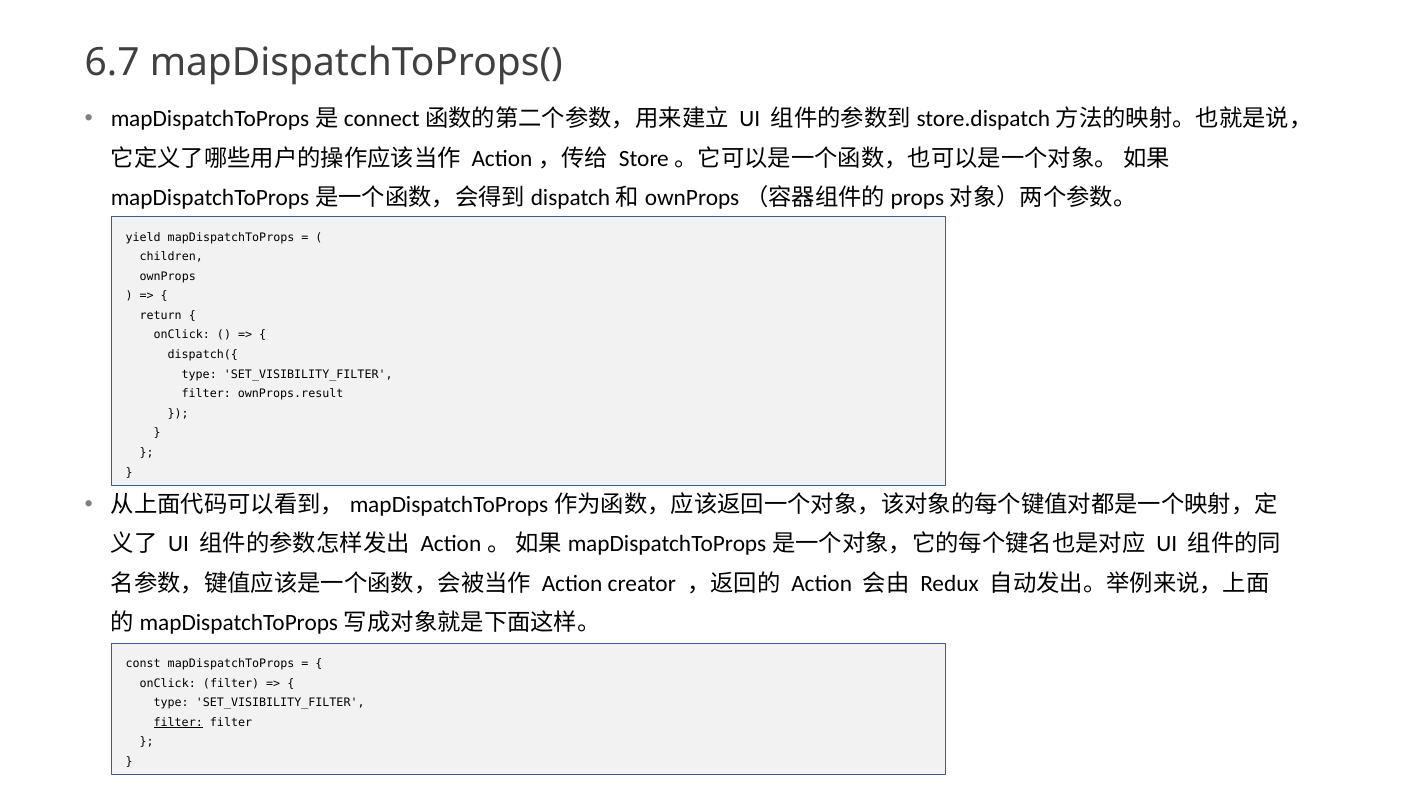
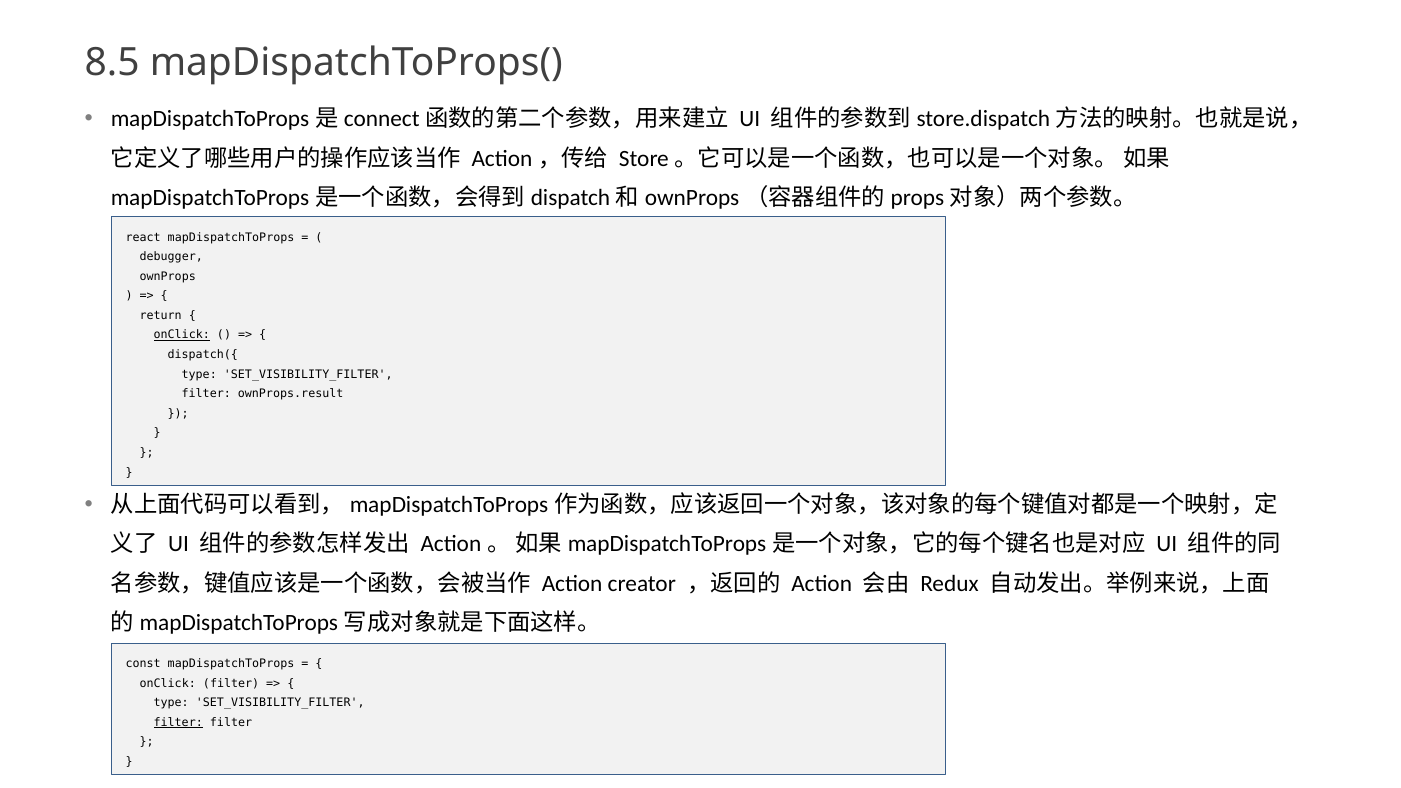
6.7: 6.7 -> 8.5
yield: yield -> react
children: children -> debugger
onClick at (182, 335) underline: none -> present
